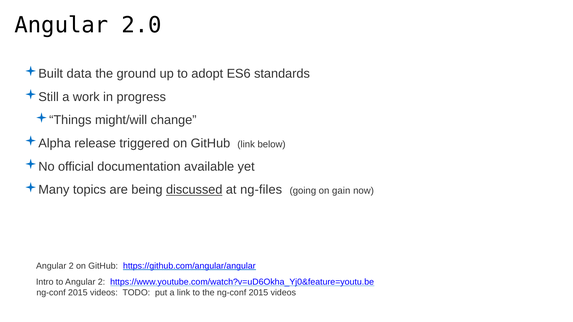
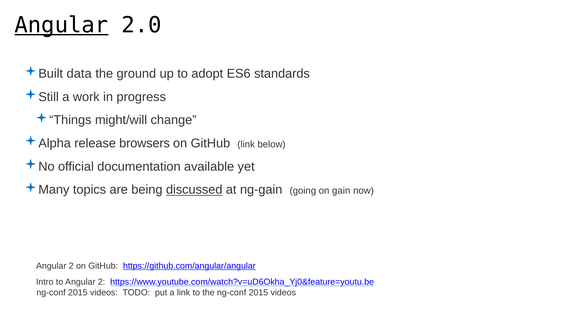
Angular at (61, 25) underline: none -> present
triggered: triggered -> browsers
ng-files: ng-files -> ng-gain
